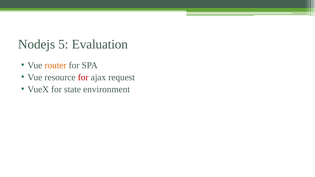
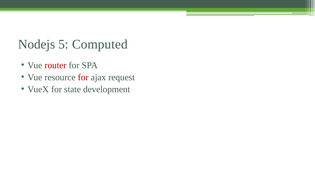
Evaluation: Evaluation -> Computed
router colour: orange -> red
environment: environment -> development
